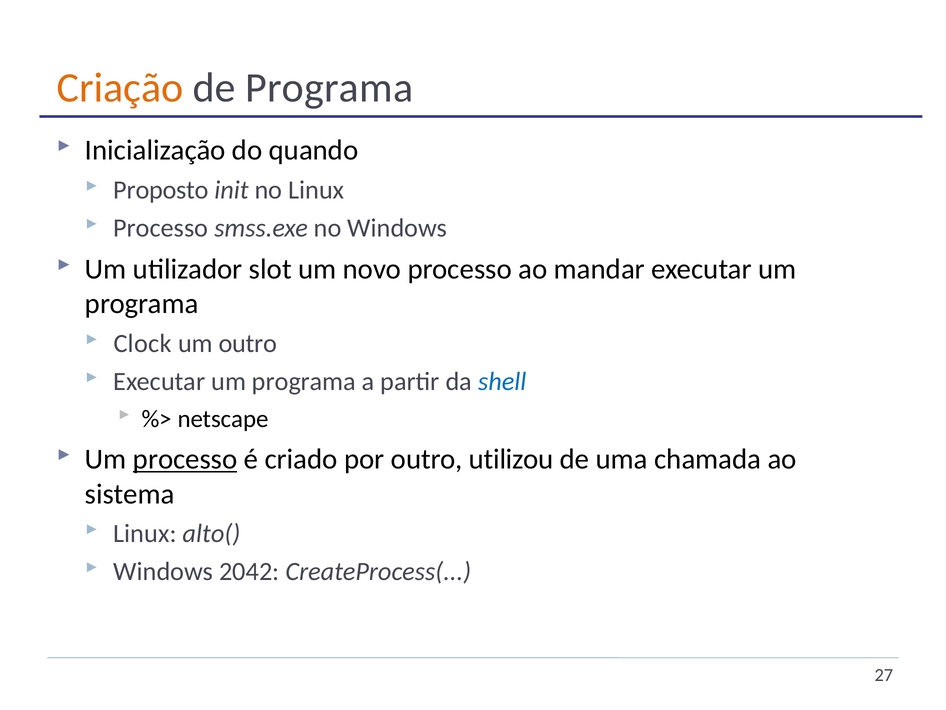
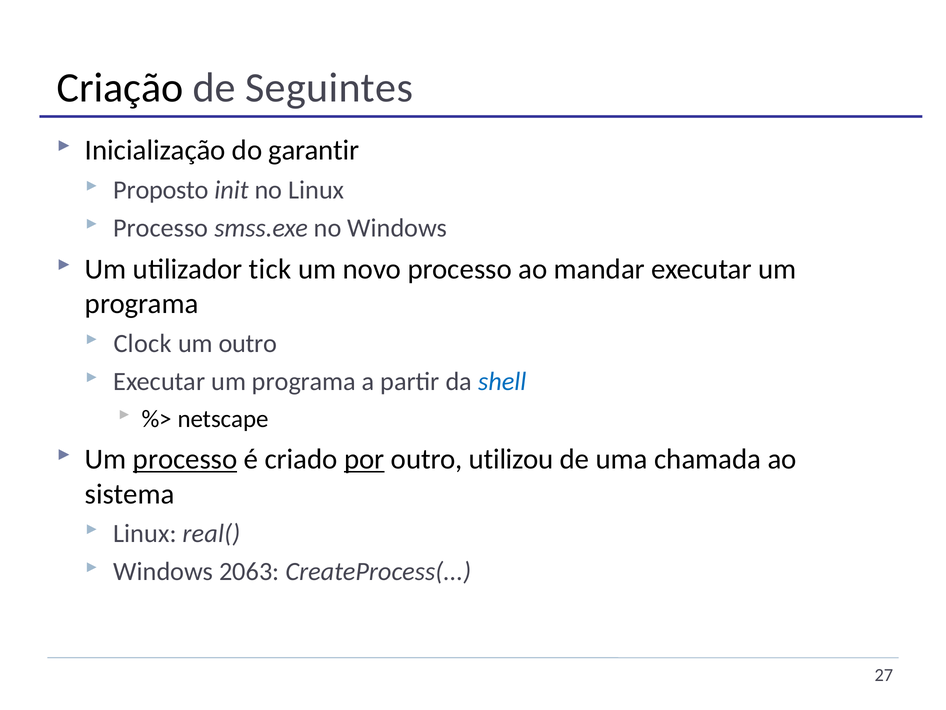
Criação colour: orange -> black
de Programa: Programa -> Seguintes
quando: quando -> garantir
slot: slot -> tick
por underline: none -> present
alto(: alto( -> real(
2042: 2042 -> 2063
